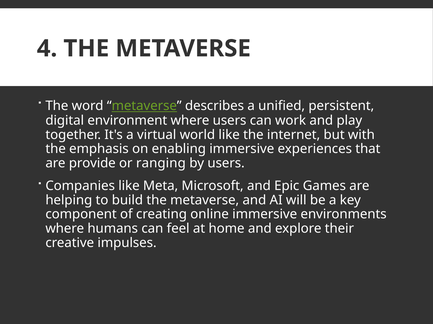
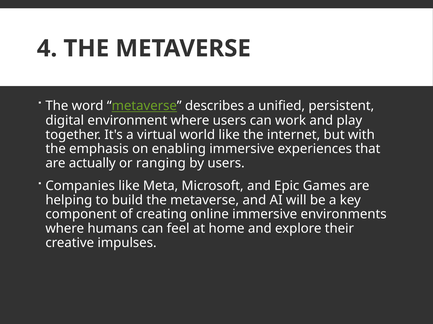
provide: provide -> actually
